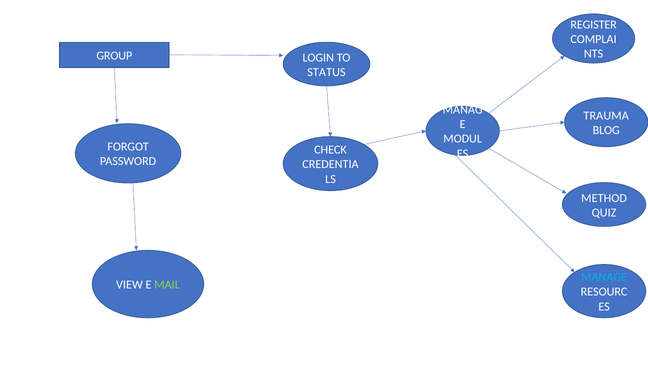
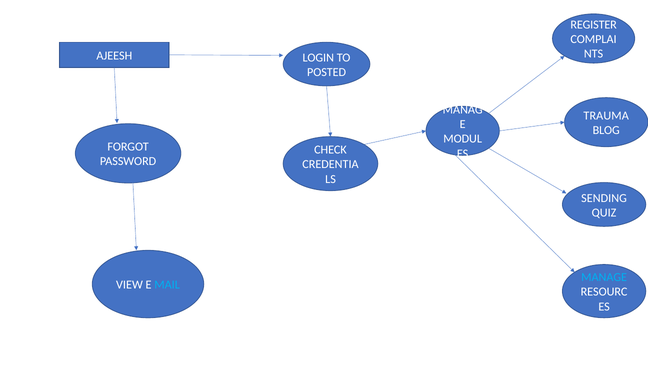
GROUP: GROUP -> AJEESH
STATUS: STATUS -> POSTED
METHOD: METHOD -> SENDING
MAIL colour: light green -> light blue
